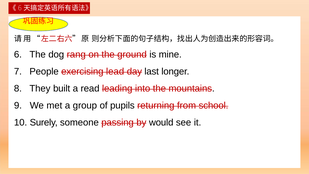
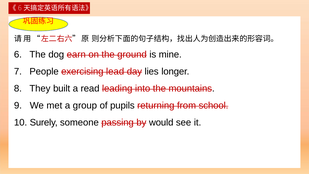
rang: rang -> earn
last: last -> lies
